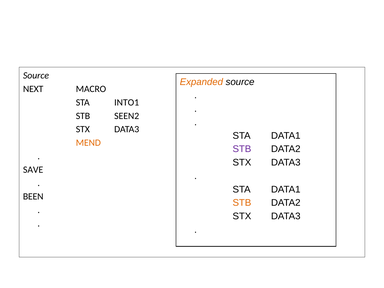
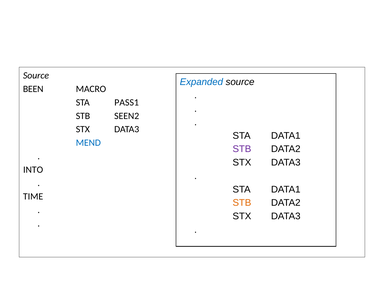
Expanded colour: orange -> blue
NEXT: NEXT -> BEEN
INTO1: INTO1 -> PASS1
MEND colour: orange -> blue
SAVE: SAVE -> INTO
BEEN: BEEN -> TIME
